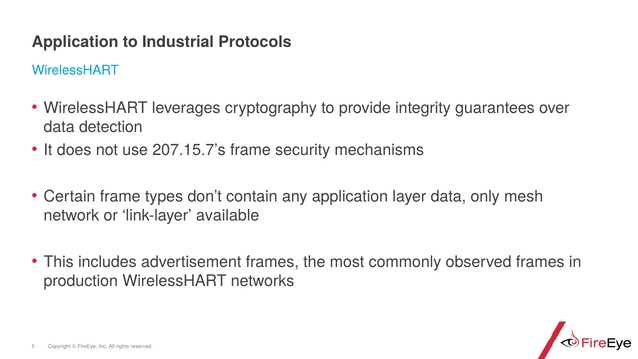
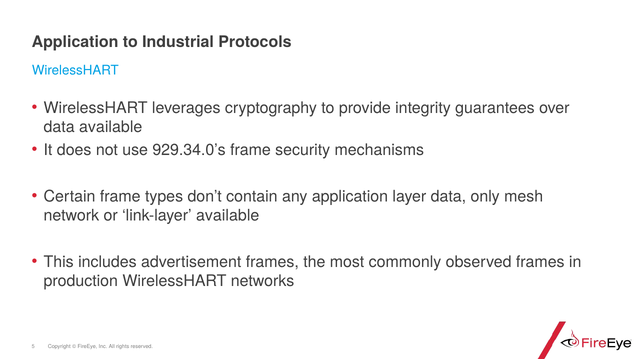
data detection: detection -> available
207.15.7’s: 207.15.7’s -> 929.34.0’s
